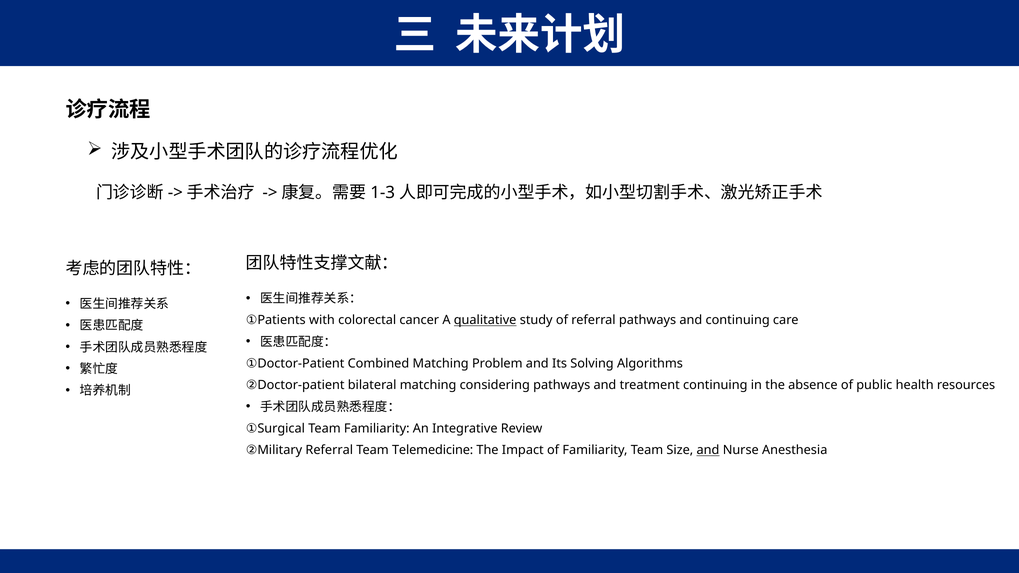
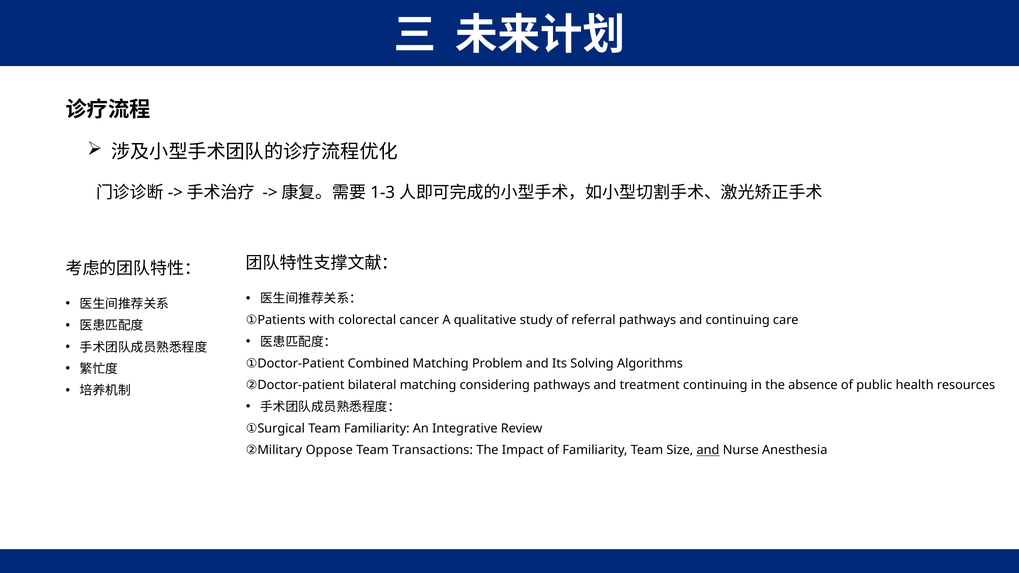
qualitative underline: present -> none
②Military Referral: Referral -> Oppose
Telemedicine: Telemedicine -> Transactions
